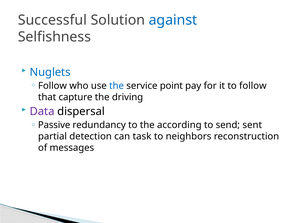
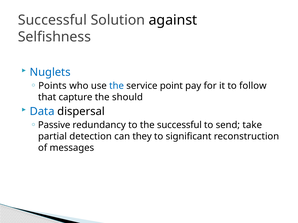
against colour: blue -> black
Follow at (52, 86): Follow -> Points
driving: driving -> should
Data colour: purple -> blue
the according: according -> successful
sent: sent -> take
task: task -> they
neighbors: neighbors -> significant
